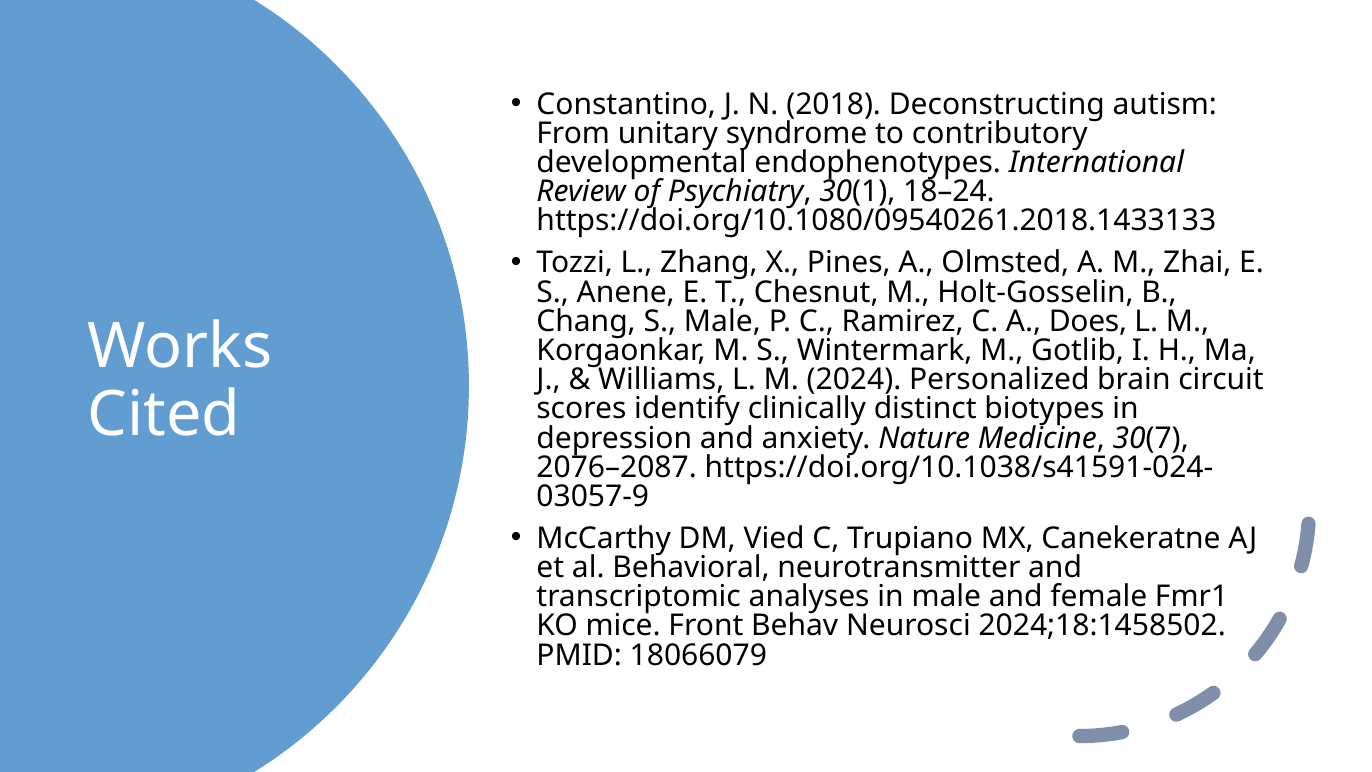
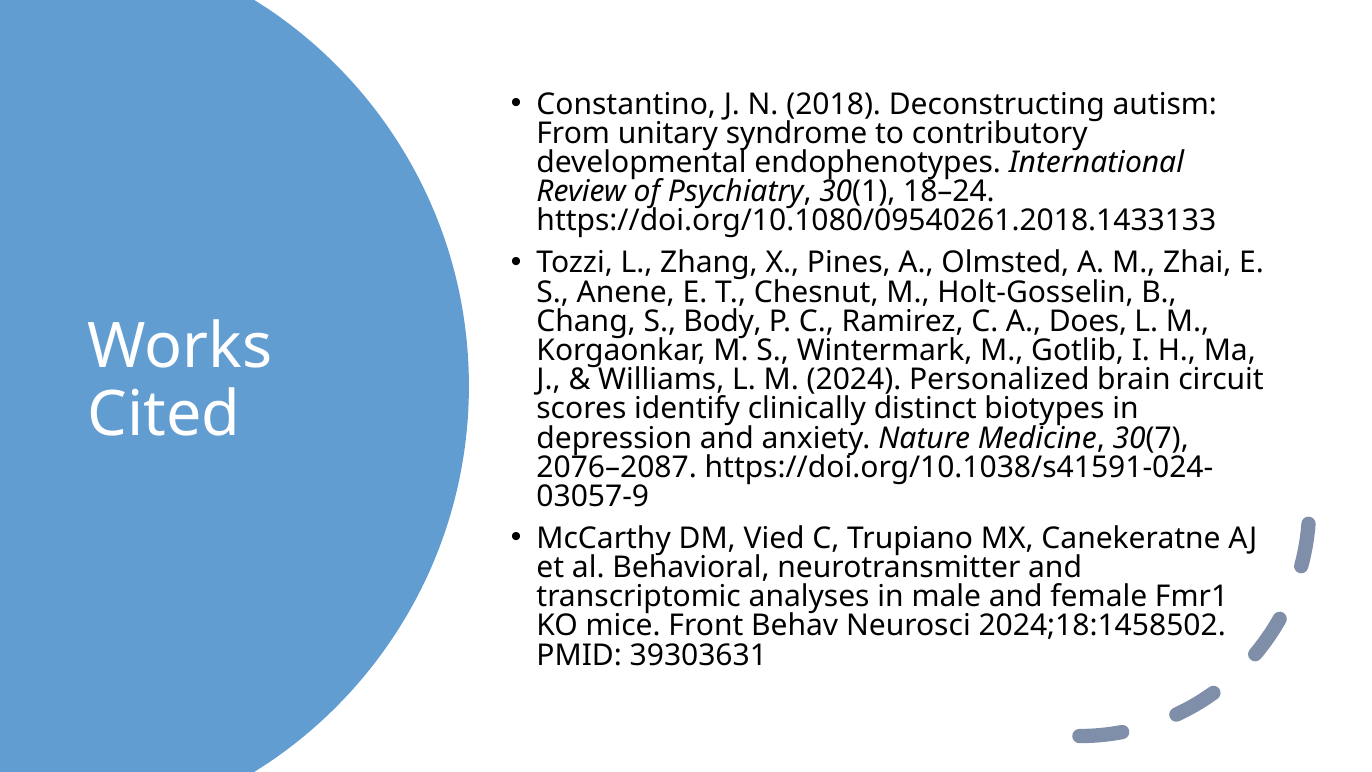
S Male: Male -> Body
18066079: 18066079 -> 39303631
